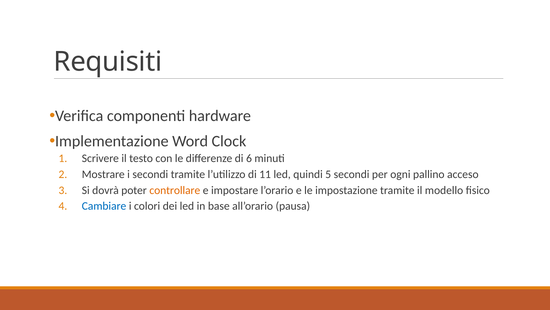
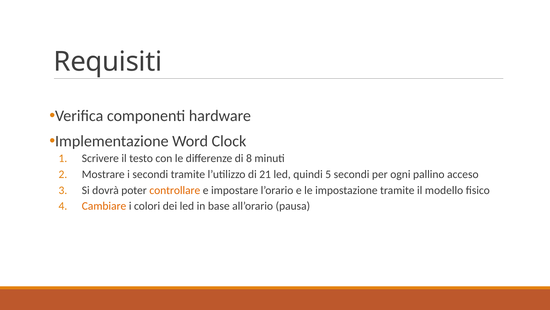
6: 6 -> 8
11: 11 -> 21
Cambiare colour: blue -> orange
